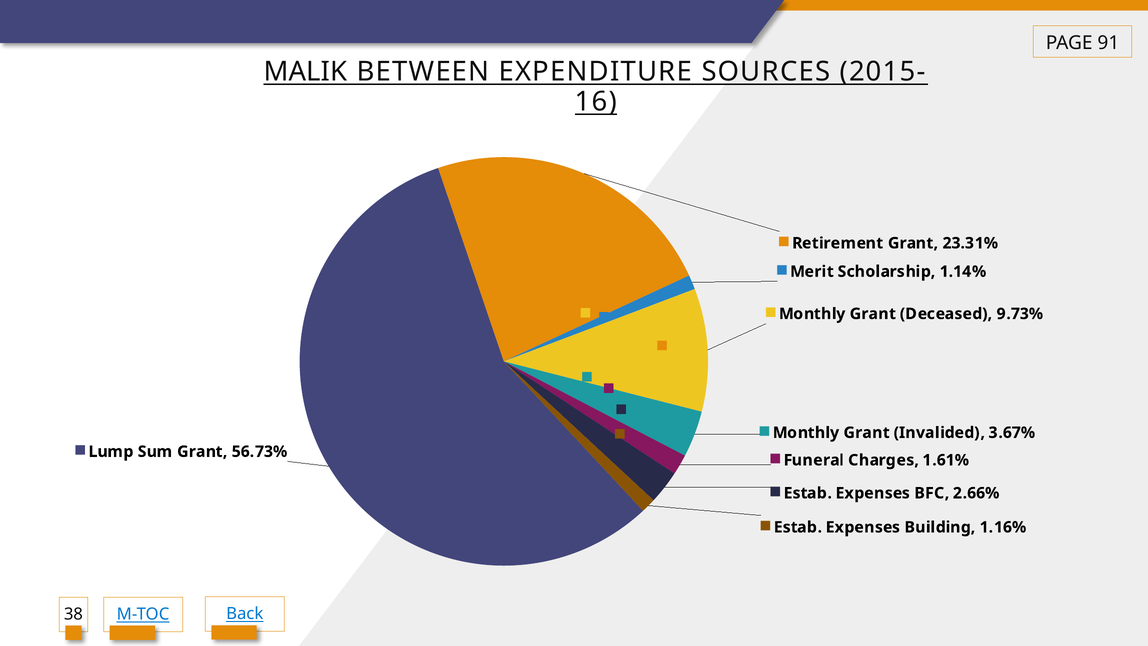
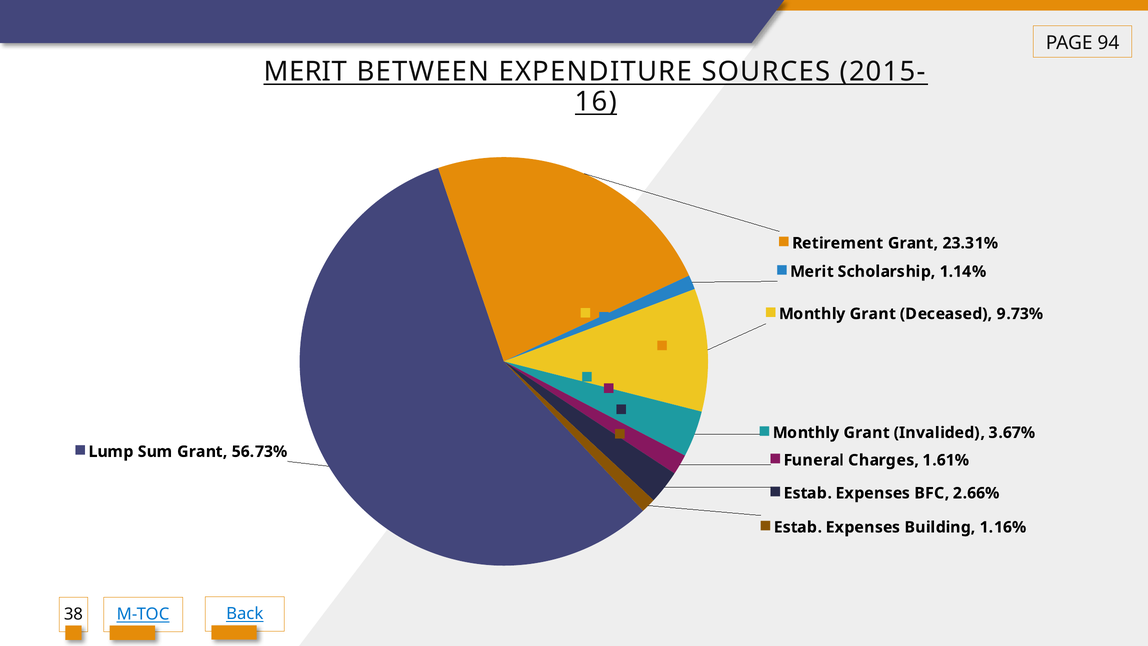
91: 91 -> 94
MALIK at (305, 72): MALIK -> MERIT
